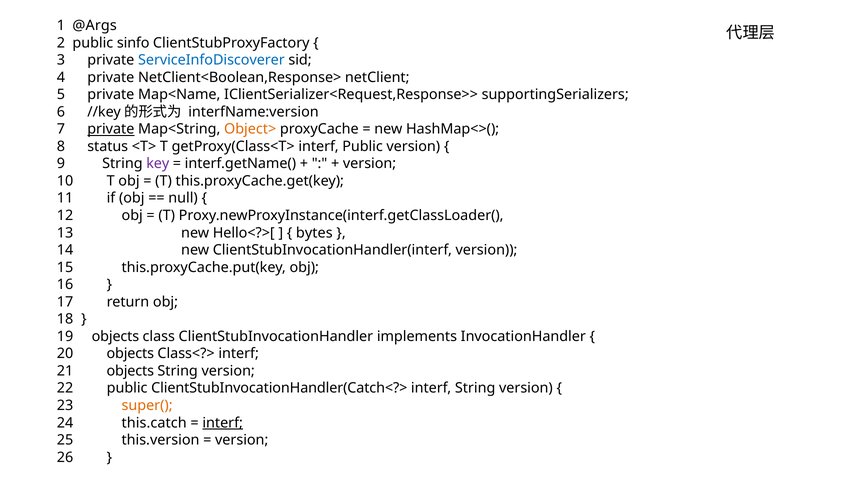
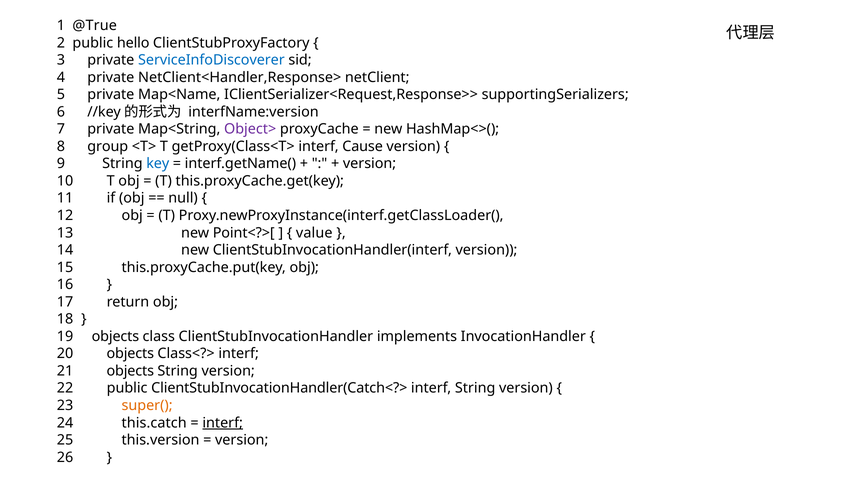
@Args: @Args -> @True
sinfo: sinfo -> hello
NetClient<Boolean,Response>: NetClient<Boolean,Response> -> NetClient<Handler,Response>
private at (111, 129) underline: present -> none
Object> colour: orange -> purple
status: status -> group
interf Public: Public -> Cause
key colour: purple -> blue
Hello<?>[: Hello<?>[ -> Point<?>[
bytes: bytes -> value
